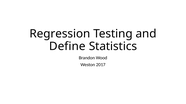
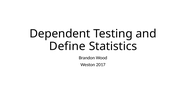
Regression: Regression -> Dependent
